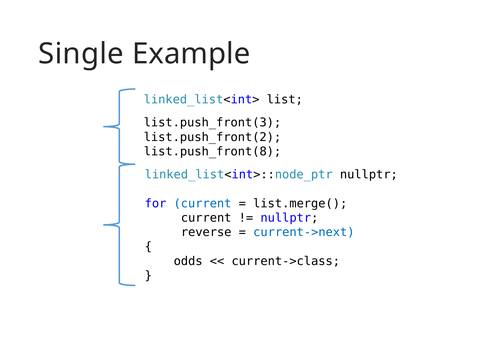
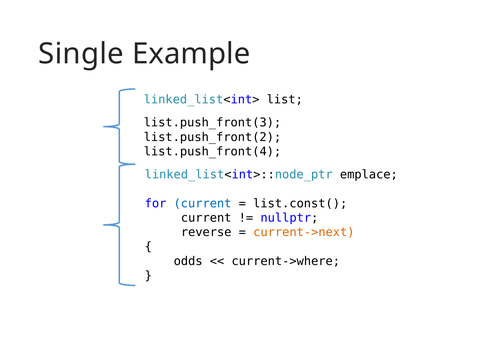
list.push_front(8: list.push_front(8 -> list.push_front(4
linked_list<int>::node_ptr nullptr: nullptr -> emplace
list.merge(: list.merge( -> list.const(
current->next colour: blue -> orange
current->class: current->class -> current->where
